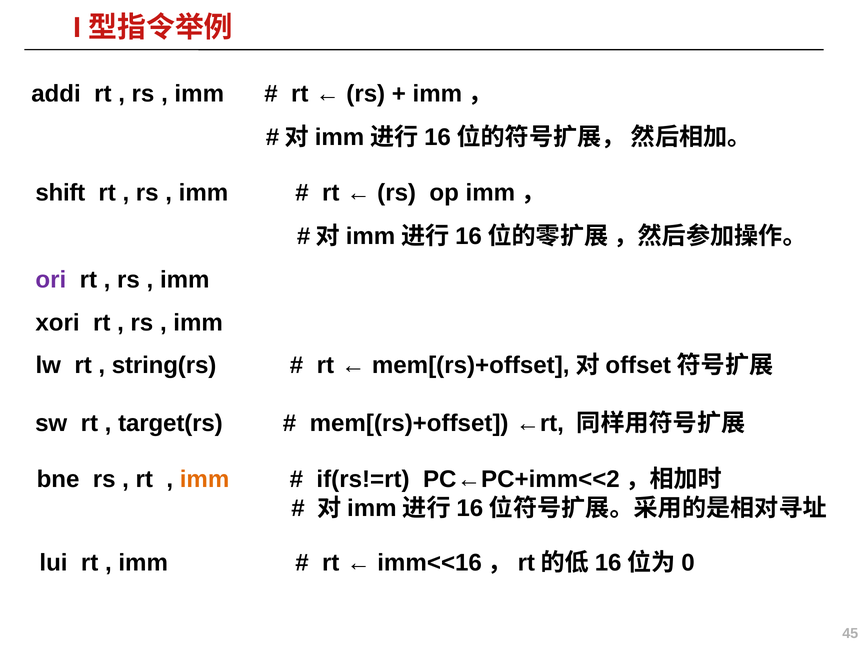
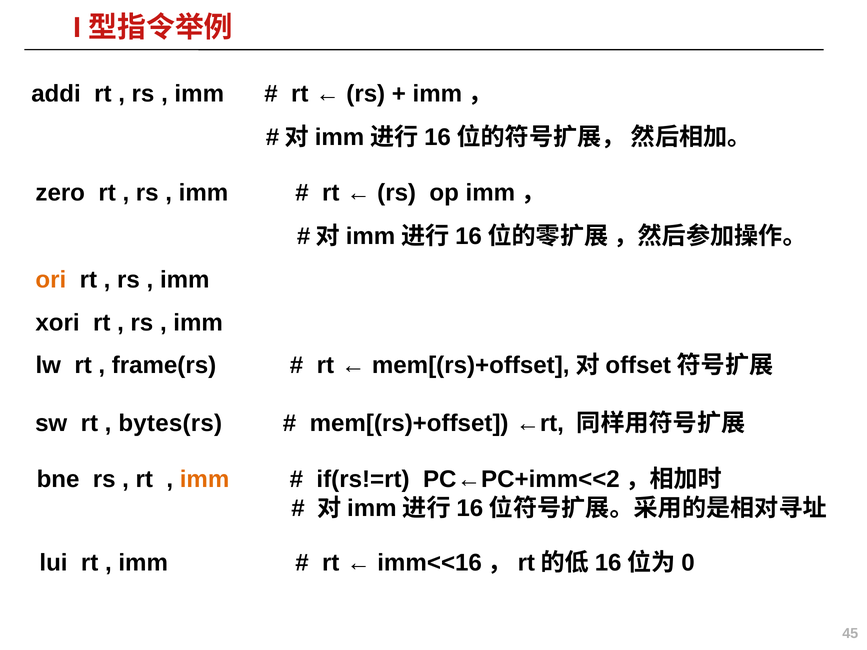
shift: shift -> zero
ori colour: purple -> orange
string(rs: string(rs -> frame(rs
target(rs: target(rs -> bytes(rs
